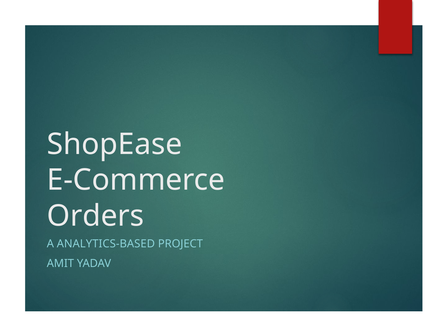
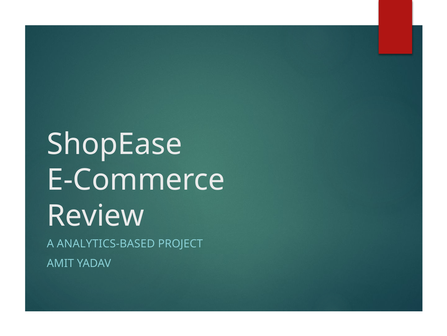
Orders: Orders -> Review
